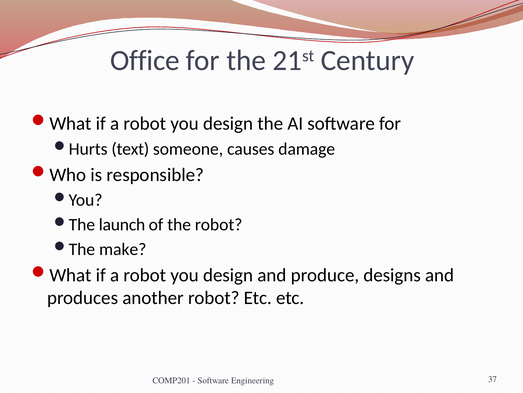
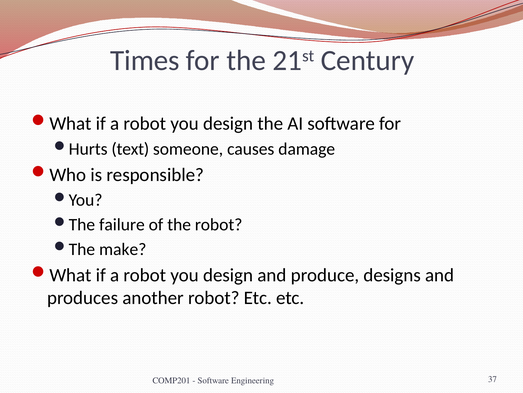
Office: Office -> Times
launch: launch -> failure
